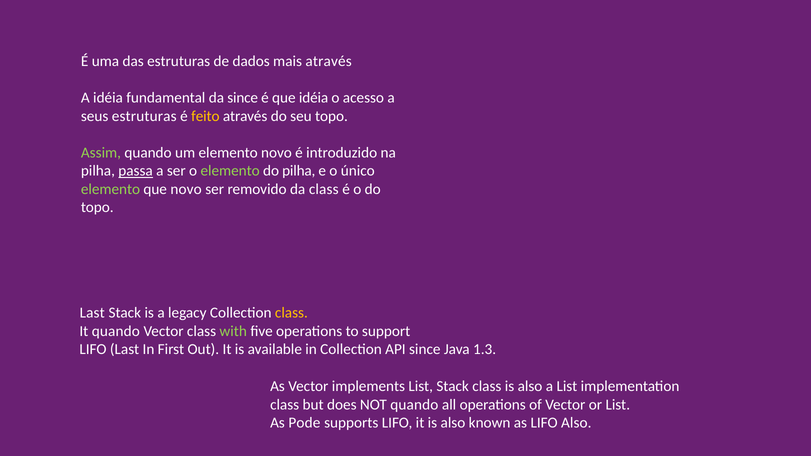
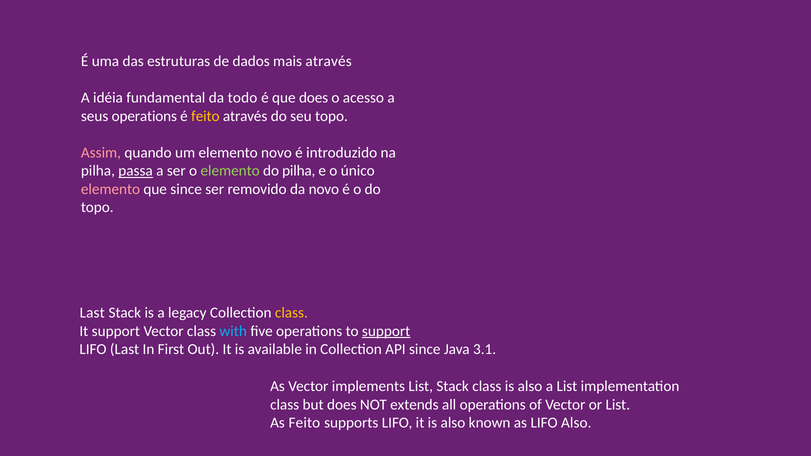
da since: since -> todo
que idéia: idéia -> does
seus estruturas: estruturas -> operations
Assim colour: light green -> pink
elemento at (111, 189) colour: light green -> pink
que novo: novo -> since
da class: class -> novo
It quando: quando -> support
with colour: light green -> light blue
support at (386, 331) underline: none -> present
1.3: 1.3 -> 3.1
NOT quando: quando -> extends
As Pode: Pode -> Feito
